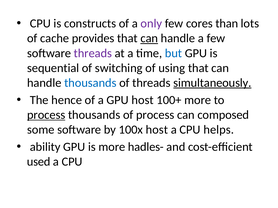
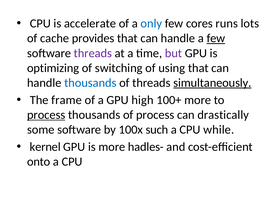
constructs: constructs -> accelerate
only colour: purple -> blue
than: than -> runs
can at (149, 38) underline: present -> none
few at (216, 38) underline: none -> present
but colour: blue -> purple
sequential: sequential -> optimizing
hence: hence -> frame
GPU host: host -> high
composed: composed -> drastically
100x host: host -> such
helps: helps -> while
ability: ability -> kernel
used: used -> onto
